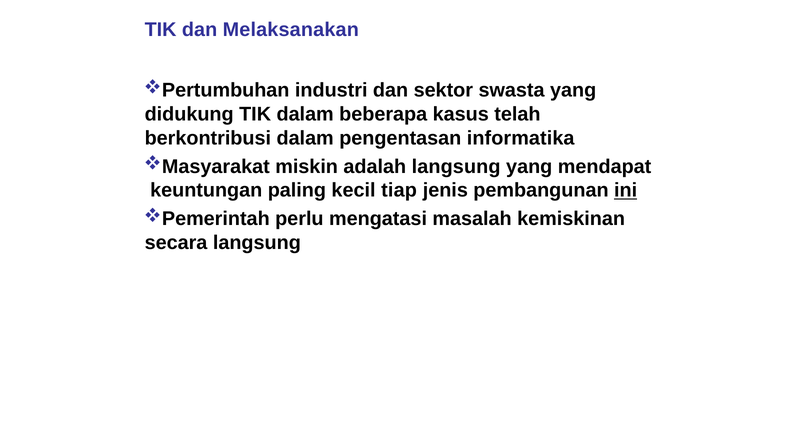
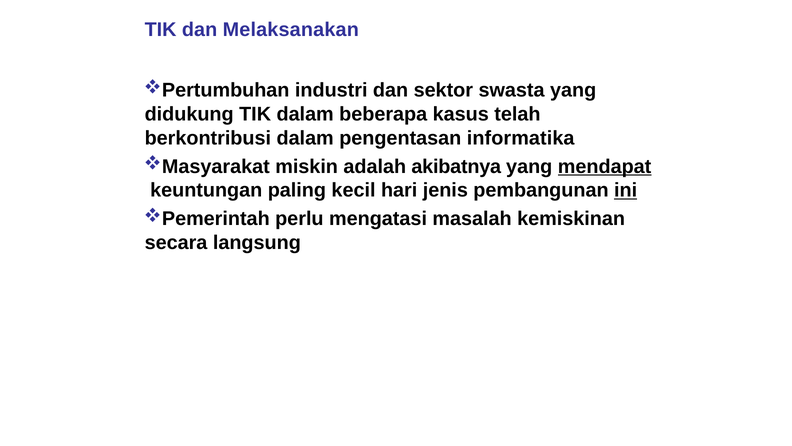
adalah langsung: langsung -> akibatnya
mendapat underline: none -> present
tiap: tiap -> hari
